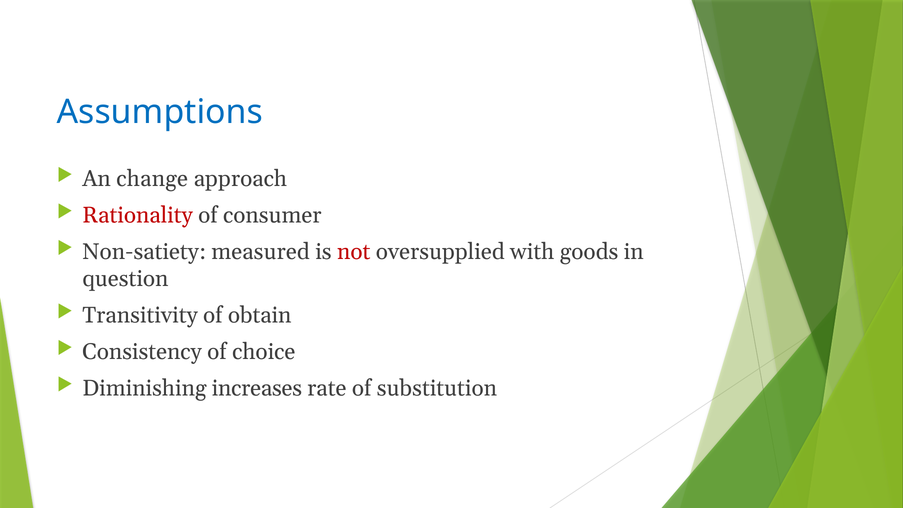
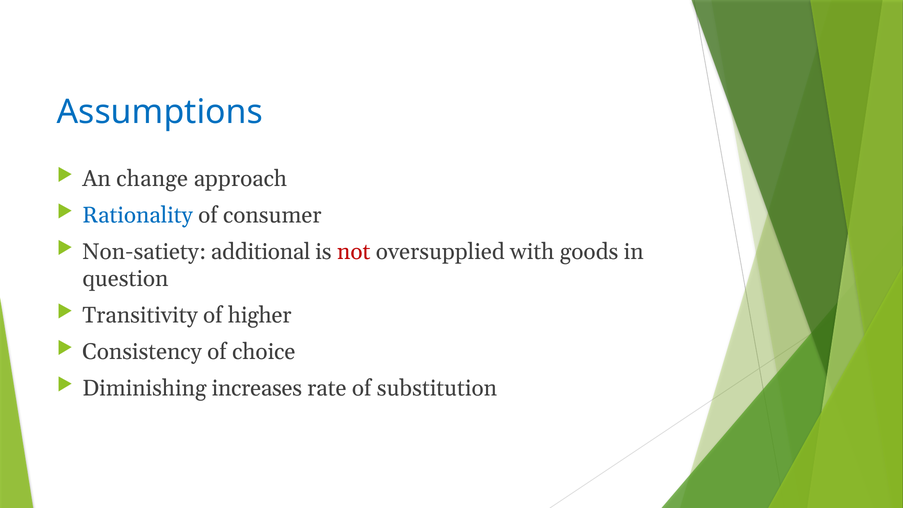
Rationality colour: red -> blue
measured: measured -> additional
obtain: obtain -> higher
